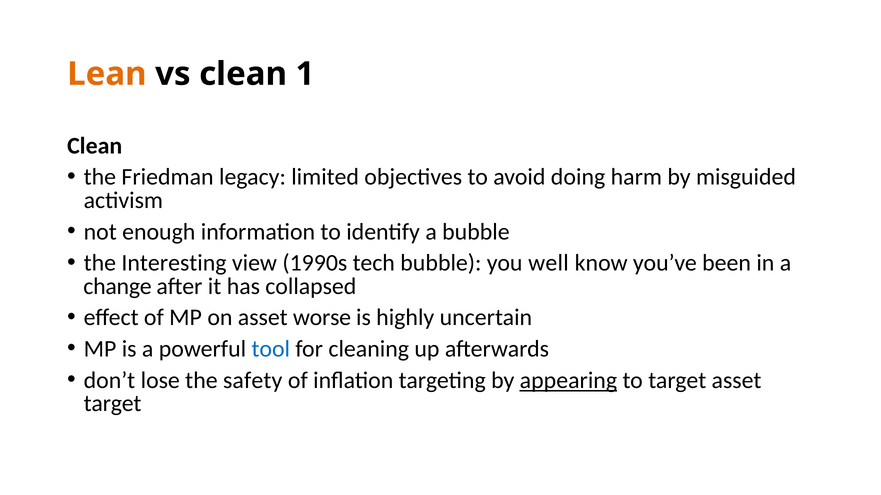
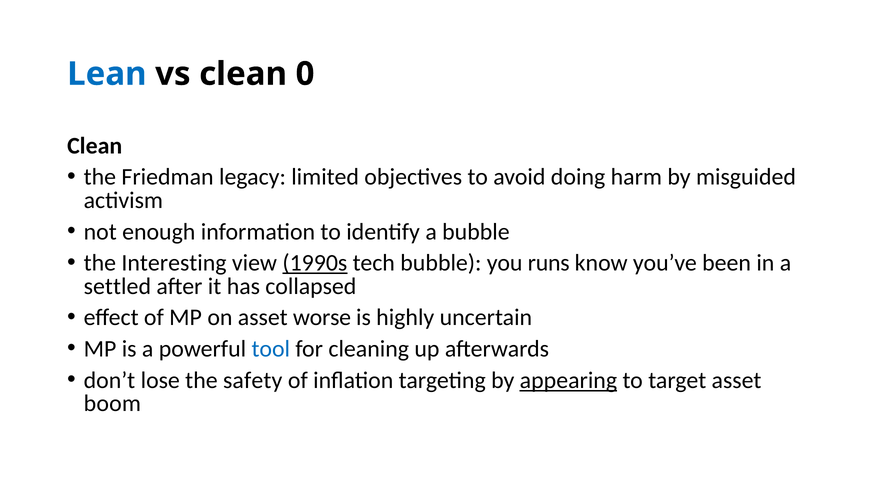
Lean colour: orange -> blue
1: 1 -> 0
1990s underline: none -> present
well: well -> runs
change: change -> settled
target at (113, 404): target -> boom
